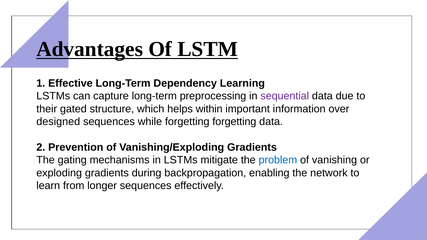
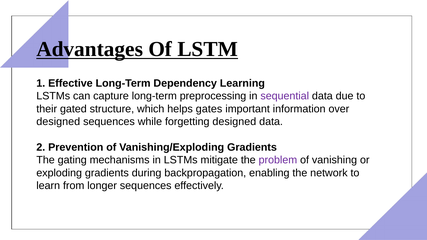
within: within -> gates
forgetting forgetting: forgetting -> designed
problem colour: blue -> purple
